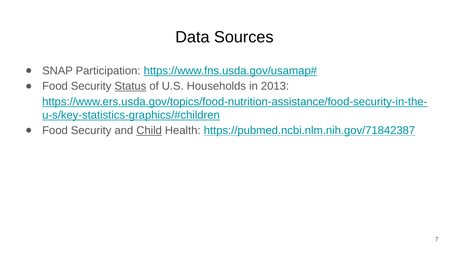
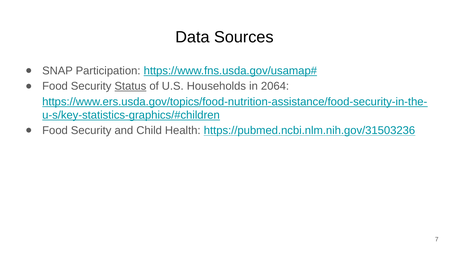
2013: 2013 -> 2064
Child underline: present -> none
https://pubmed.ncbi.nlm.nih.gov/71842387: https://pubmed.ncbi.nlm.nih.gov/71842387 -> https://pubmed.ncbi.nlm.nih.gov/31503236
